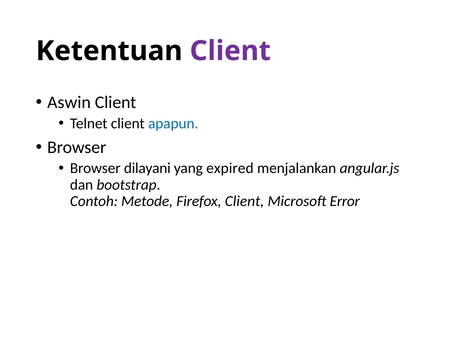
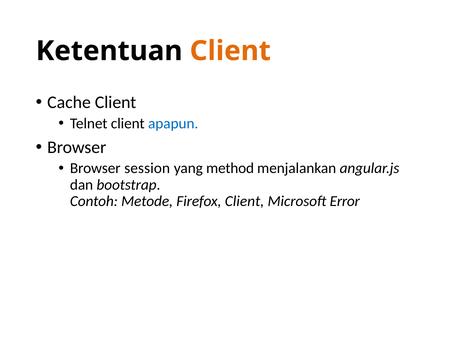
Client at (230, 51) colour: purple -> orange
Aswin: Aswin -> Cache
dilayani: dilayani -> session
expired: expired -> method
